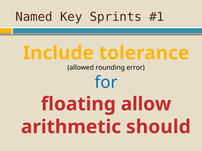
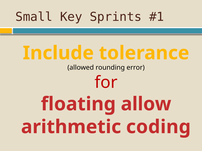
Named: Named -> Small
for colour: blue -> red
should: should -> coding
